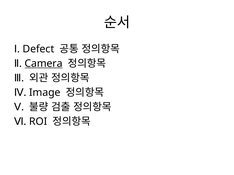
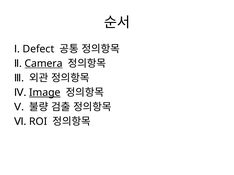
Image underline: none -> present
